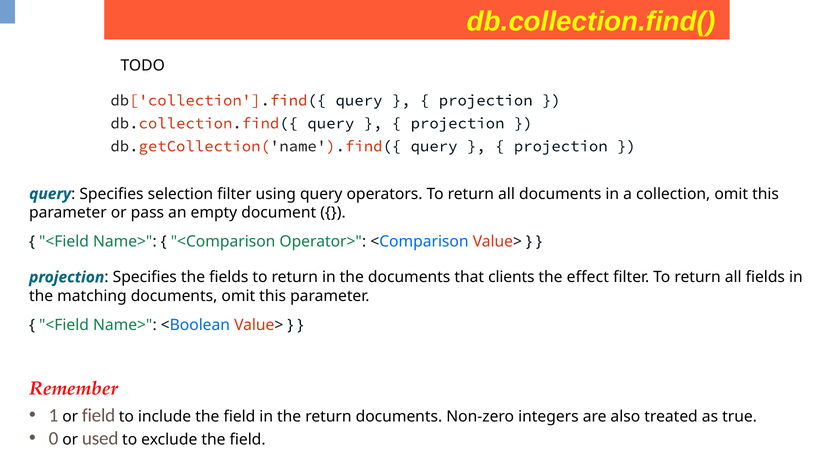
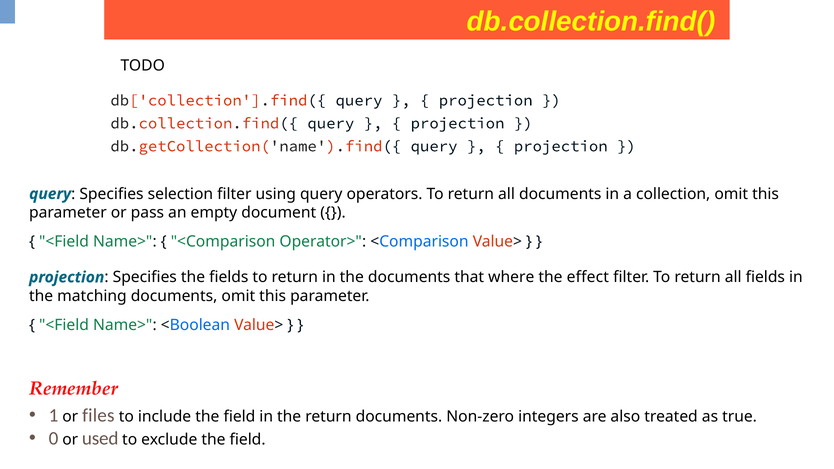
clients: clients -> where
or field: field -> files
